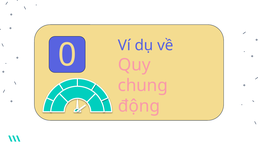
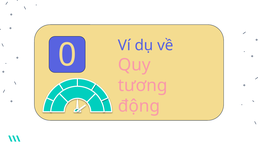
chung: chung -> tương
